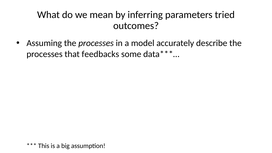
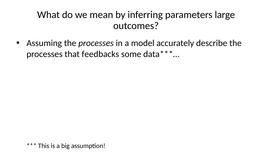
tried: tried -> large
